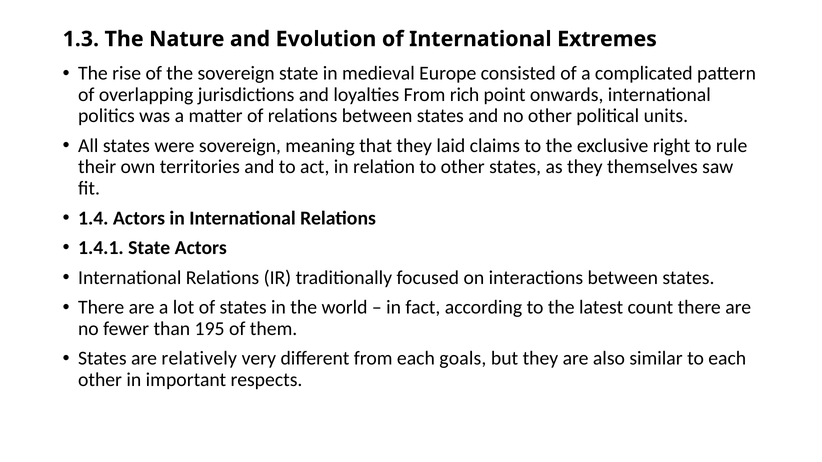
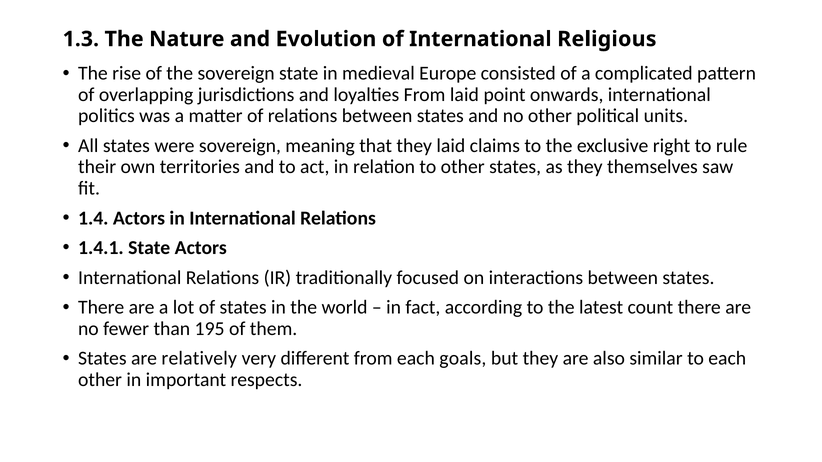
Extremes: Extremes -> Religious
From rich: rich -> laid
